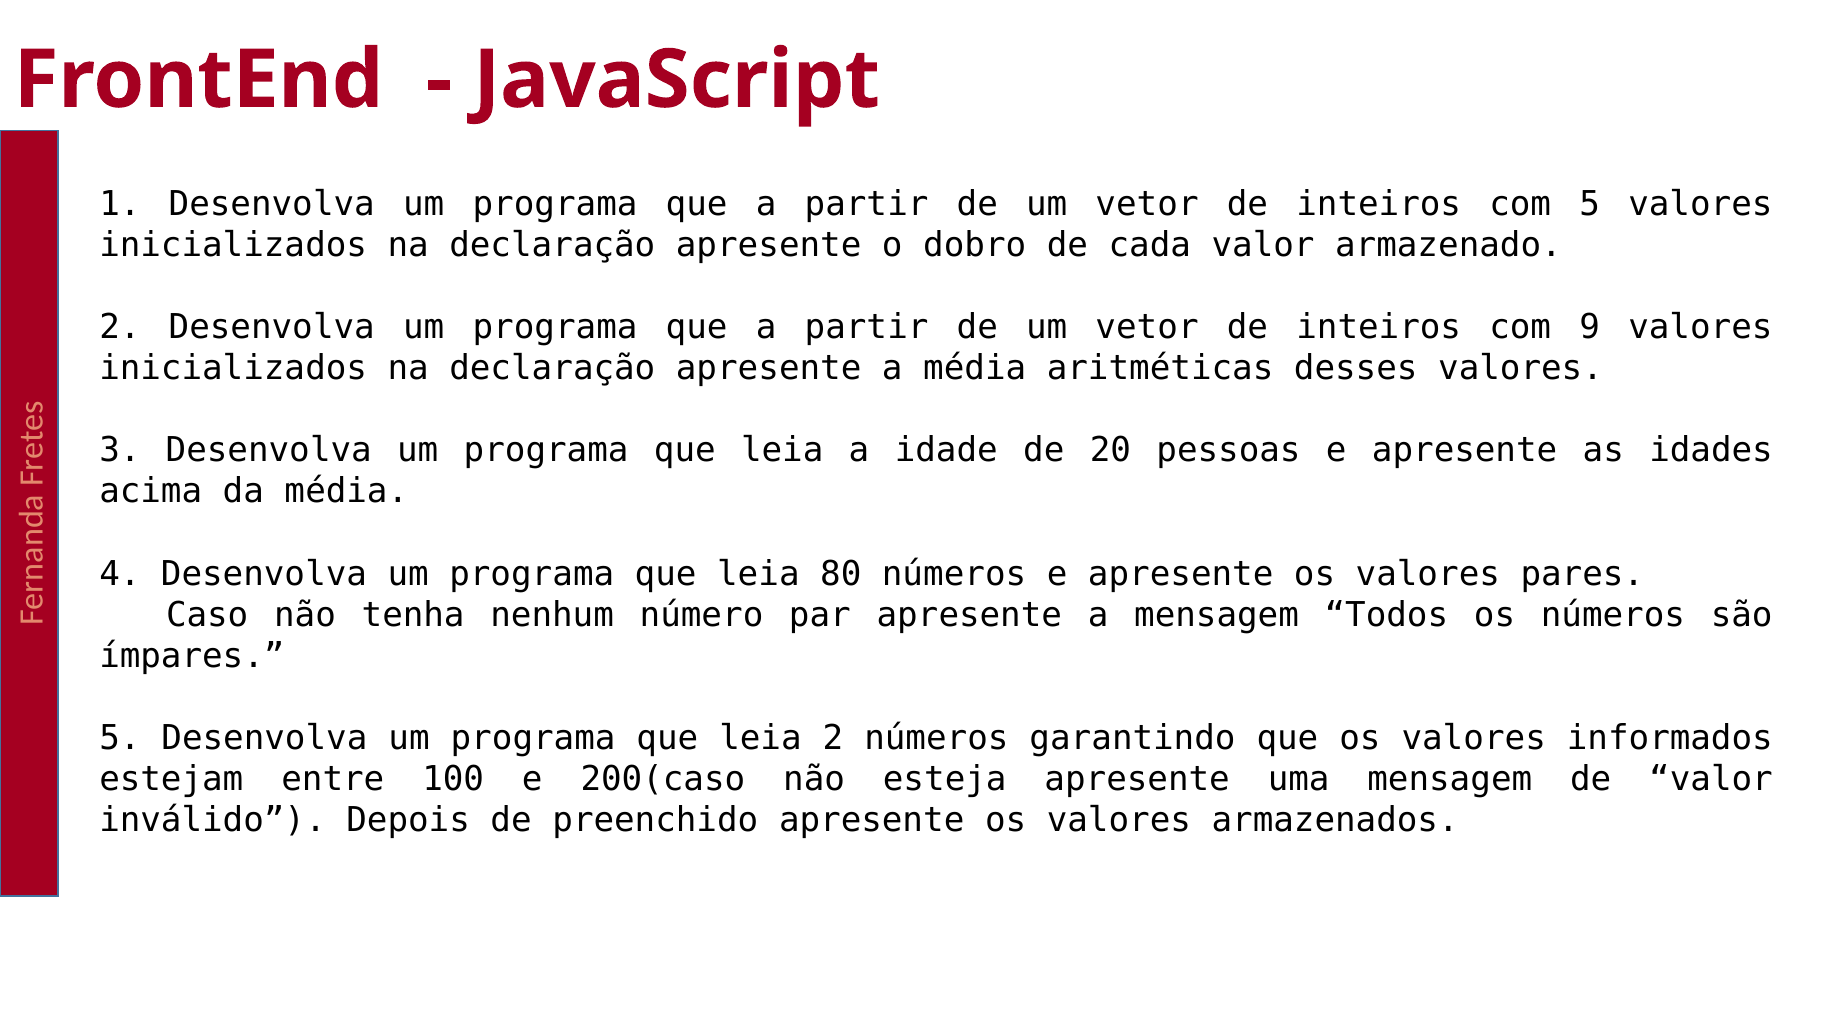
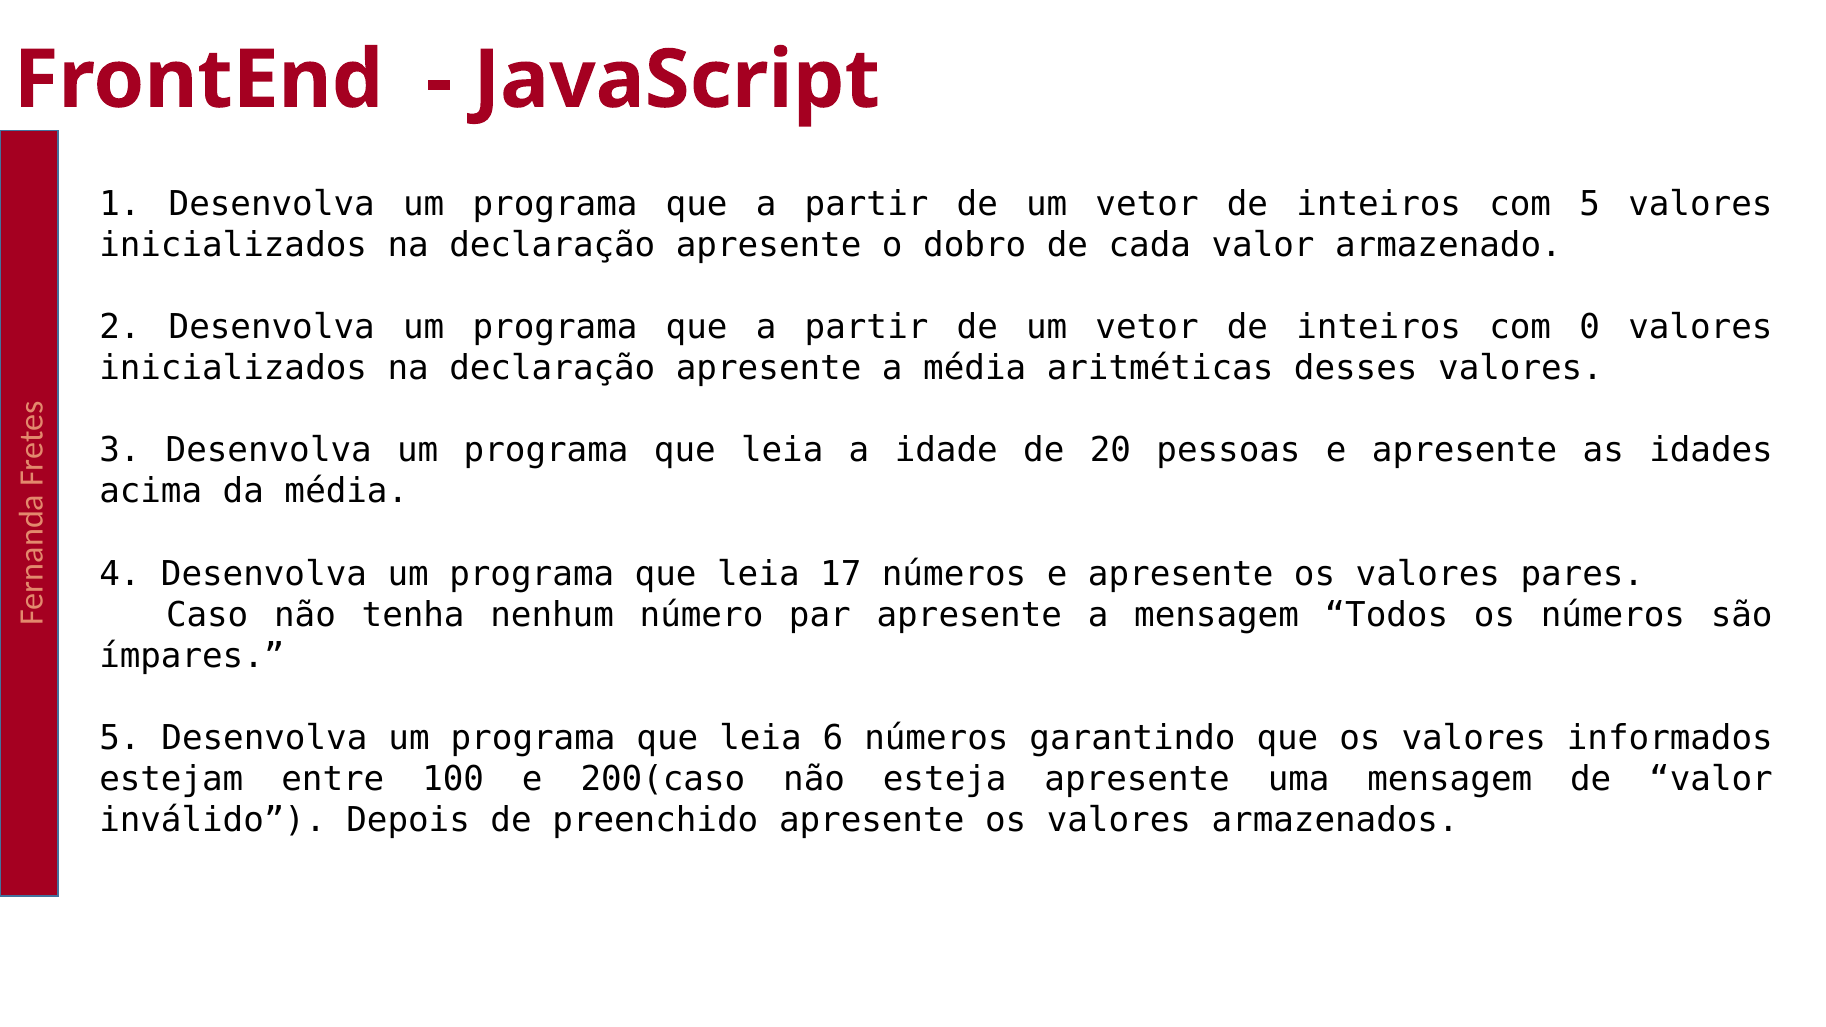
9: 9 -> 0
80: 80 -> 17
leia 2: 2 -> 6
